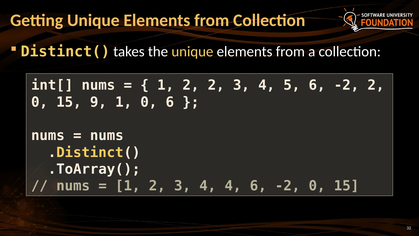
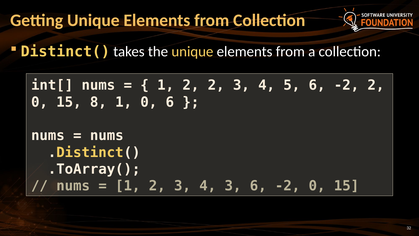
9: 9 -> 8
4 4: 4 -> 3
